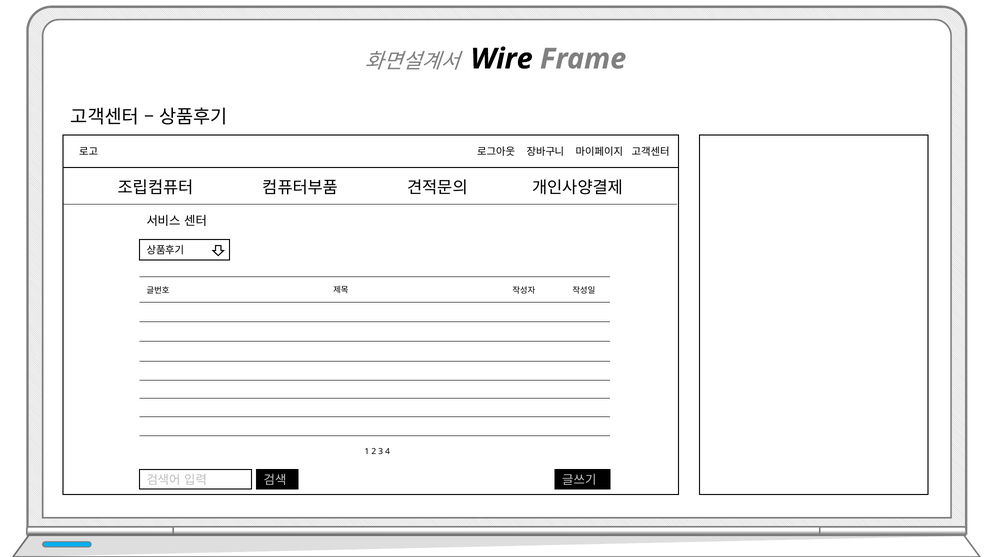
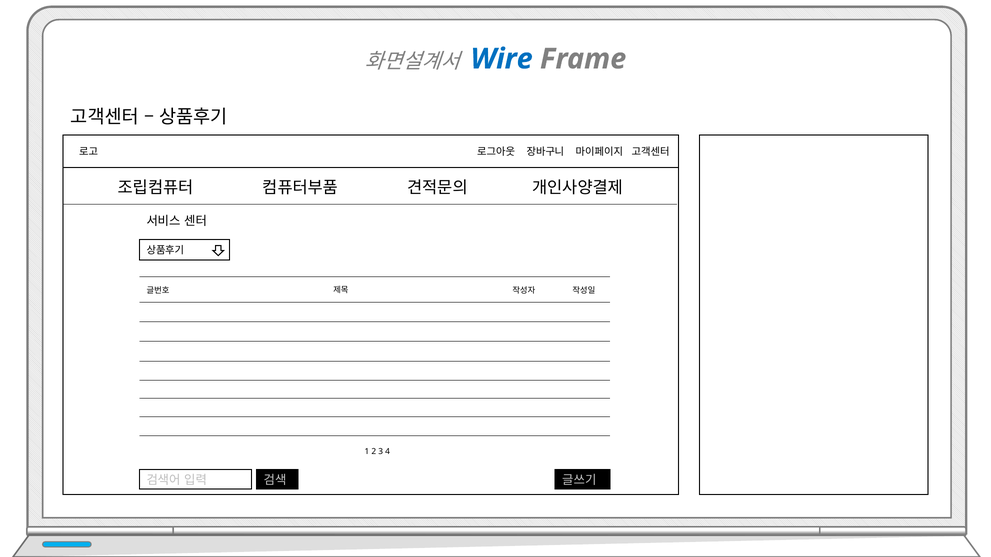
Wire colour: black -> blue
